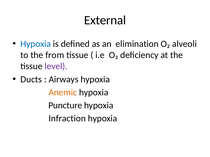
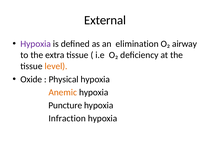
Hypoxia at (36, 44) colour: blue -> purple
alveoli: alveoli -> airway
from: from -> extra
level colour: purple -> orange
Ducts: Ducts -> Oxide
Airways: Airways -> Physical
